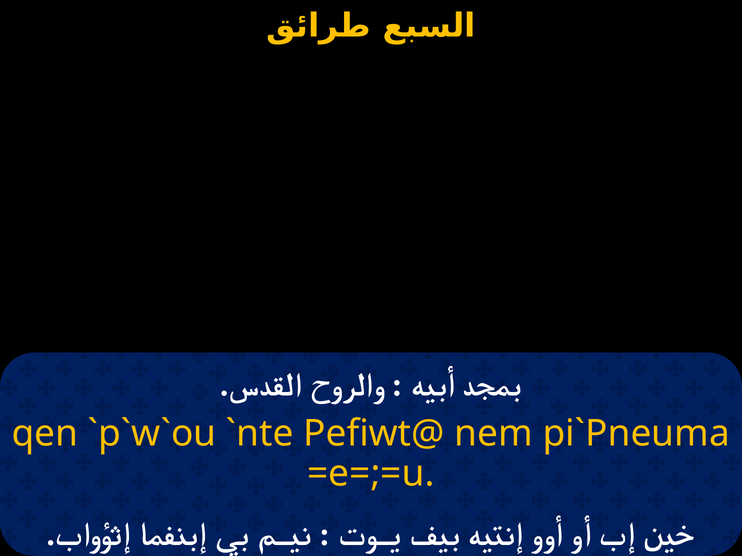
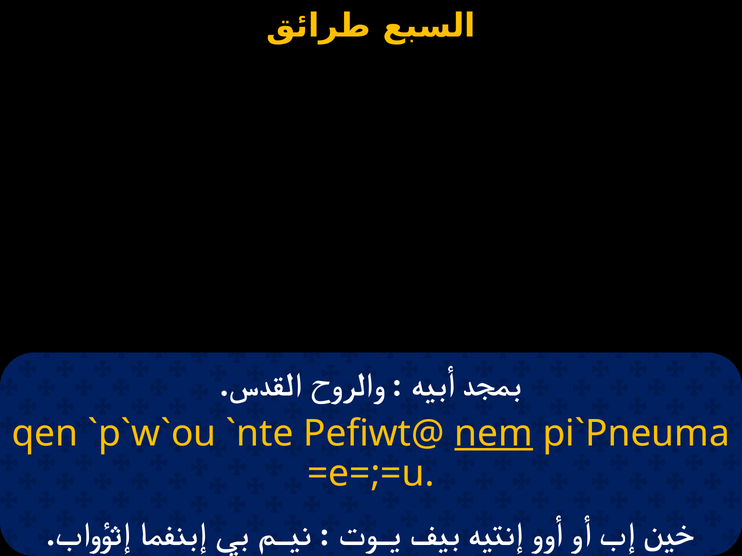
nem underline: none -> present
